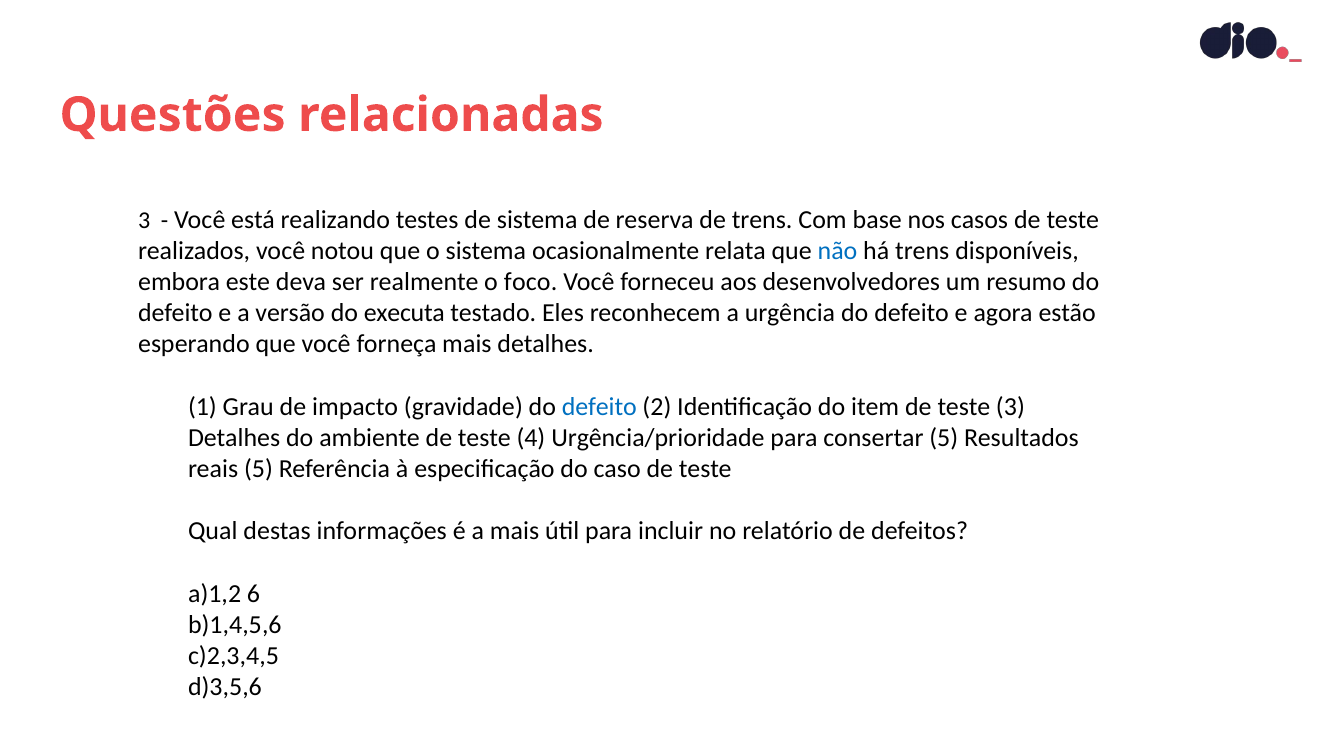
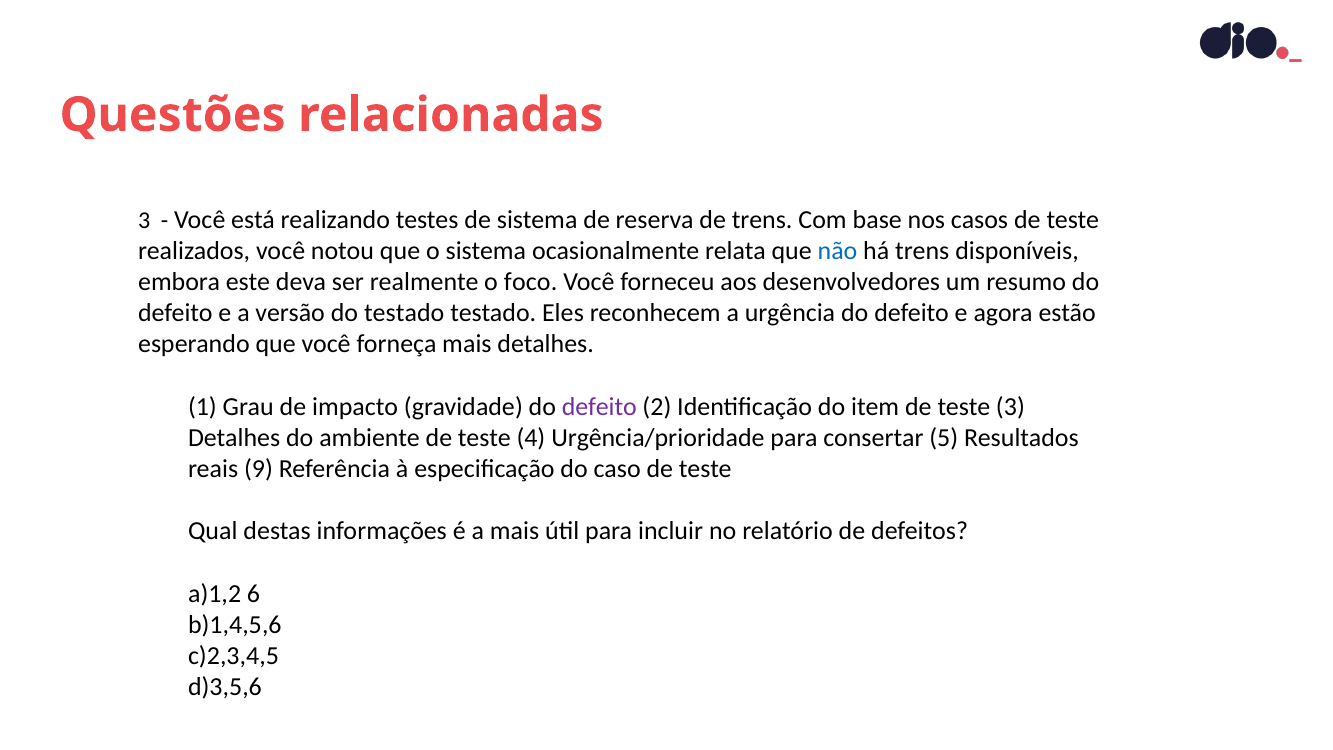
do executa: executa -> testado
defeito at (599, 407) colour: blue -> purple
reais 5: 5 -> 9
